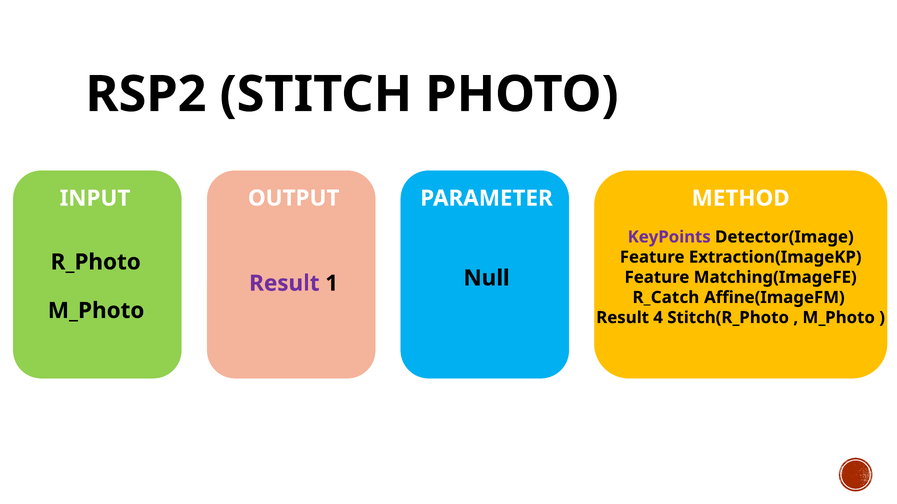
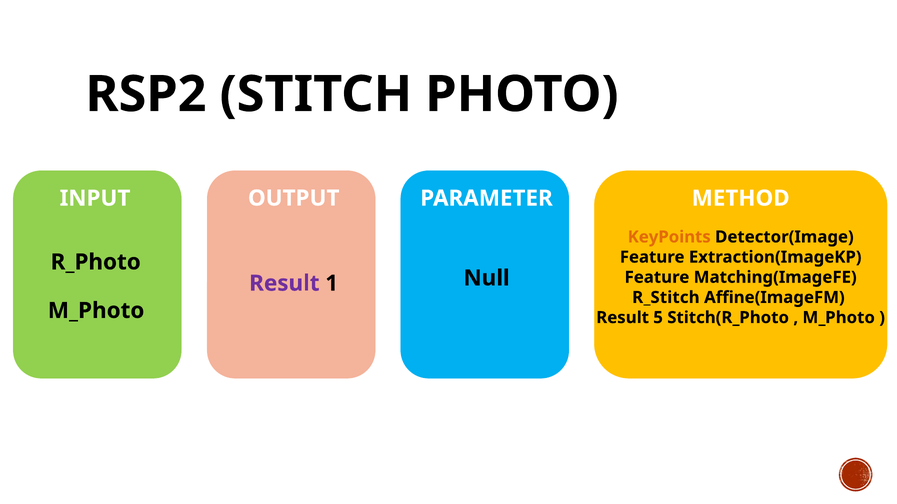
KeyPoints colour: purple -> orange
R_Catch: R_Catch -> R_Stitch
4: 4 -> 5
